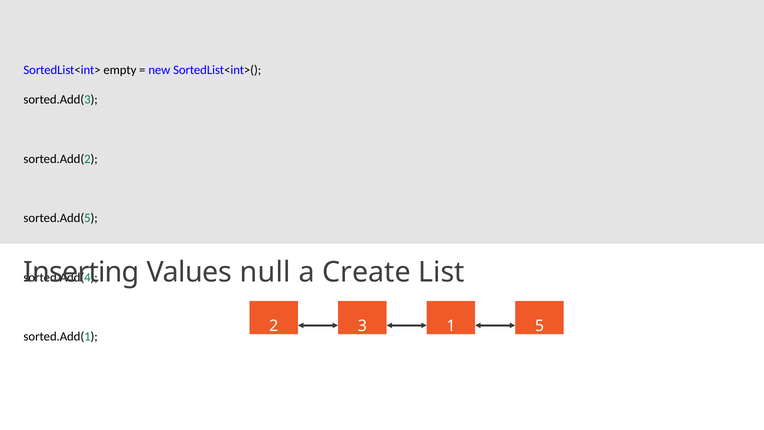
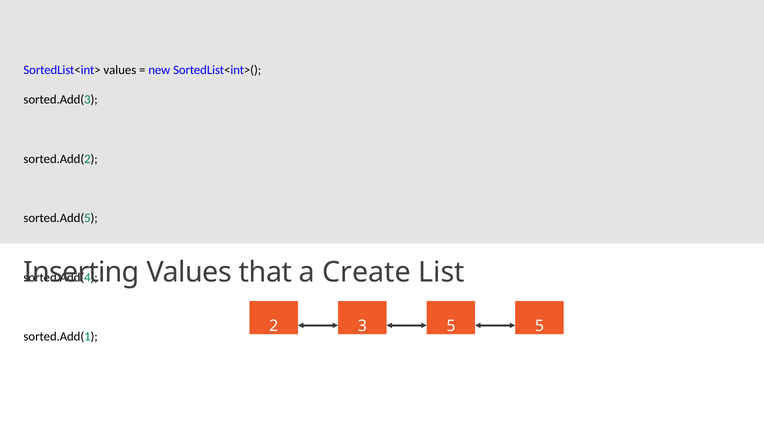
SortedList<int> empty: empty -> values
null: null -> that
3 1: 1 -> 5
